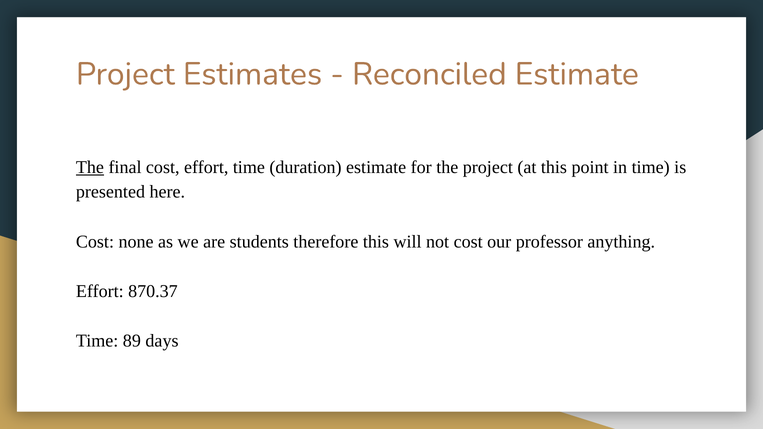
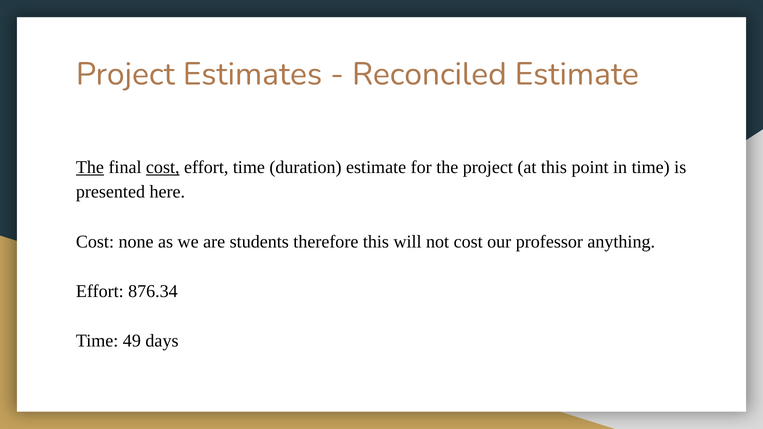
cost at (163, 167) underline: none -> present
870.37: 870.37 -> 876.34
89: 89 -> 49
